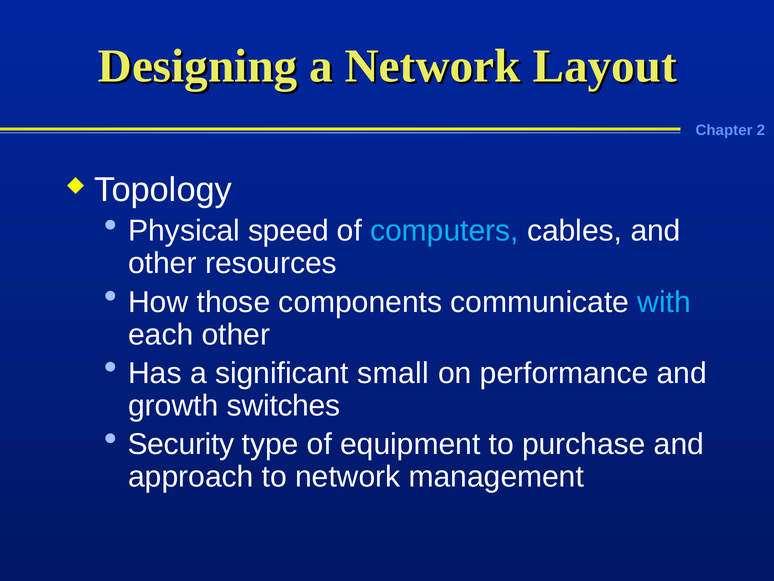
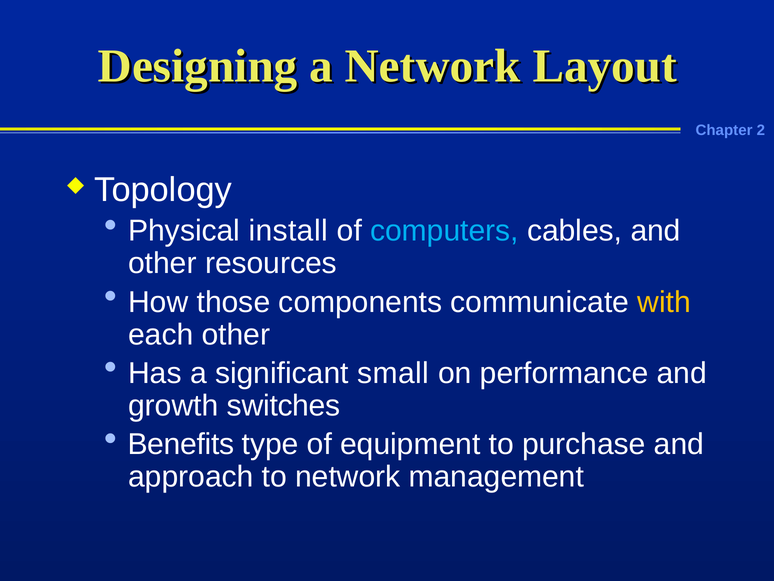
speed: speed -> install
with colour: light blue -> yellow
Security: Security -> Benefits
